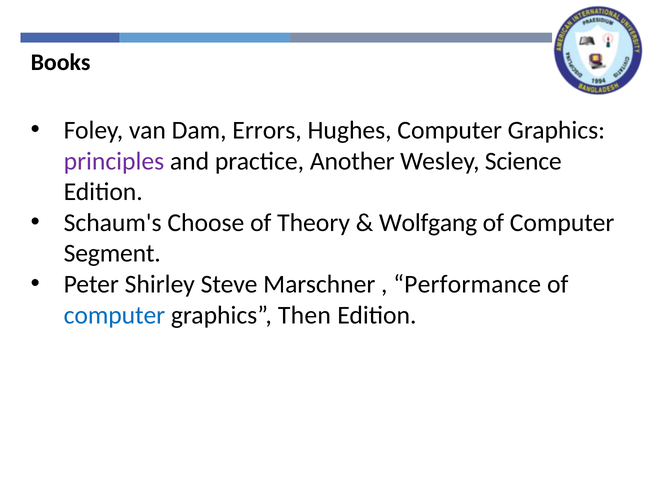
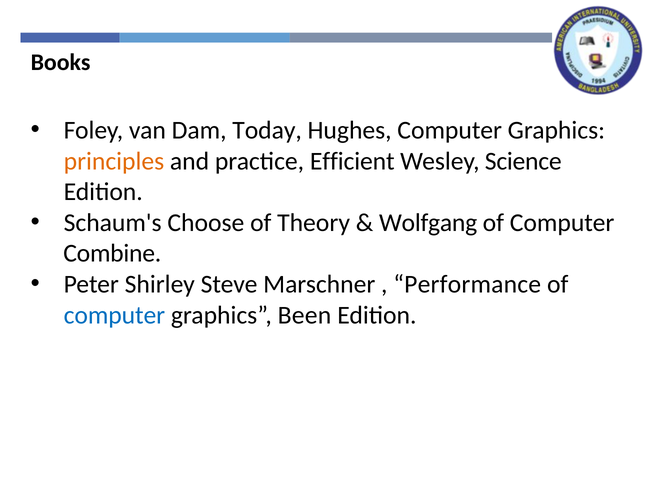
Errors: Errors -> Today
principles colour: purple -> orange
Another: Another -> Efficient
Segment: Segment -> Combine
Then: Then -> Been
